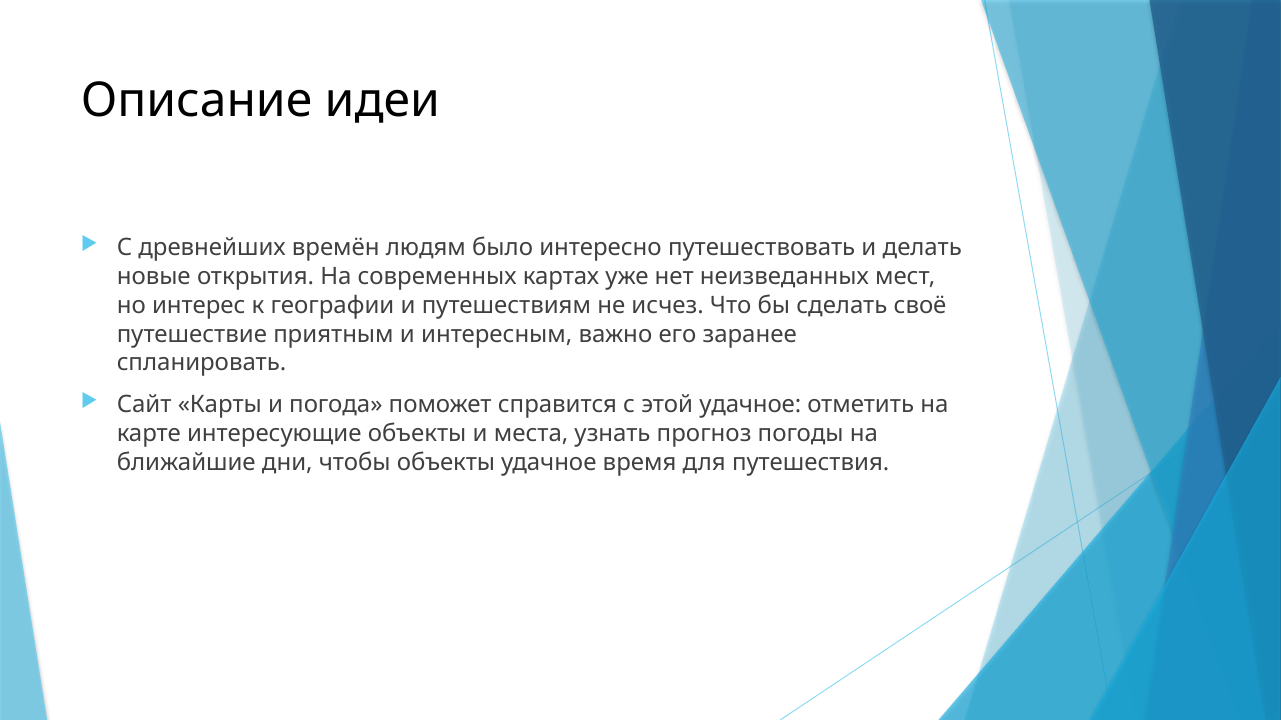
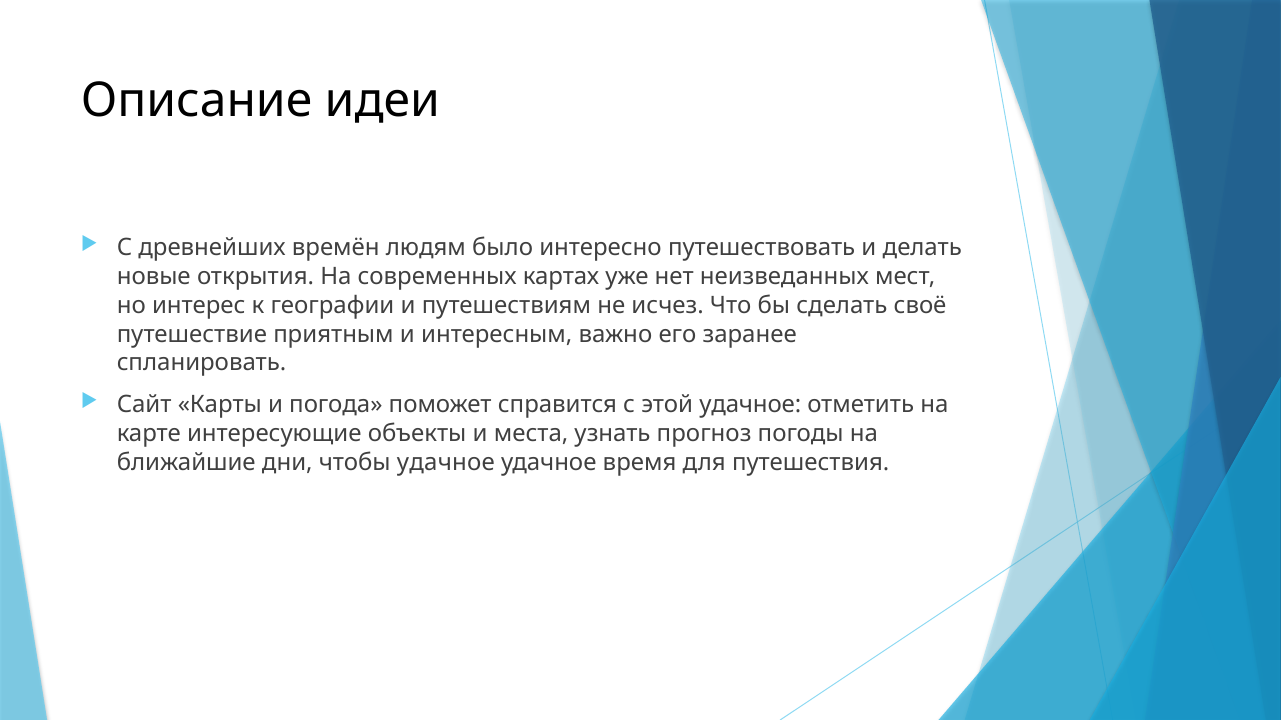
чтобы объекты: объекты -> удачное
